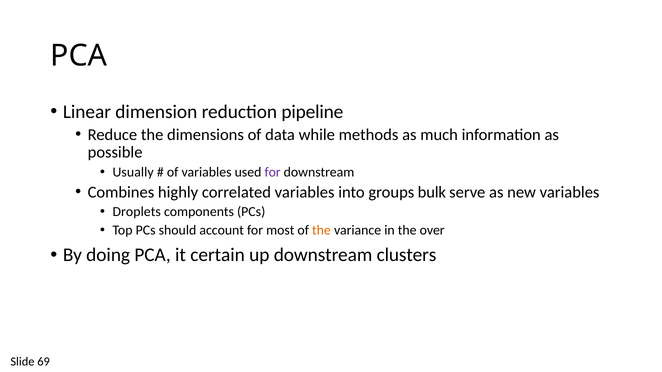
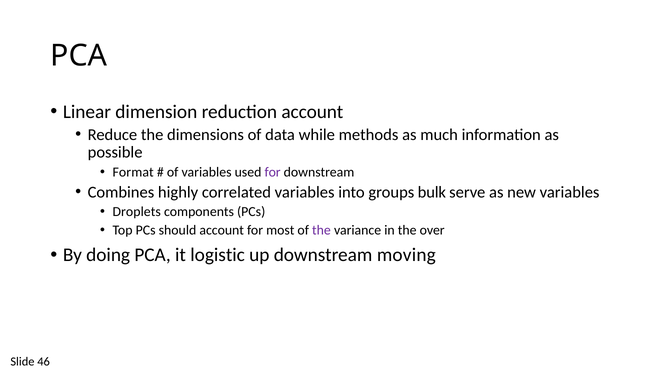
reduction pipeline: pipeline -> account
Usually: Usually -> Format
the at (321, 230) colour: orange -> purple
certain: certain -> logistic
clusters: clusters -> moving
69: 69 -> 46
